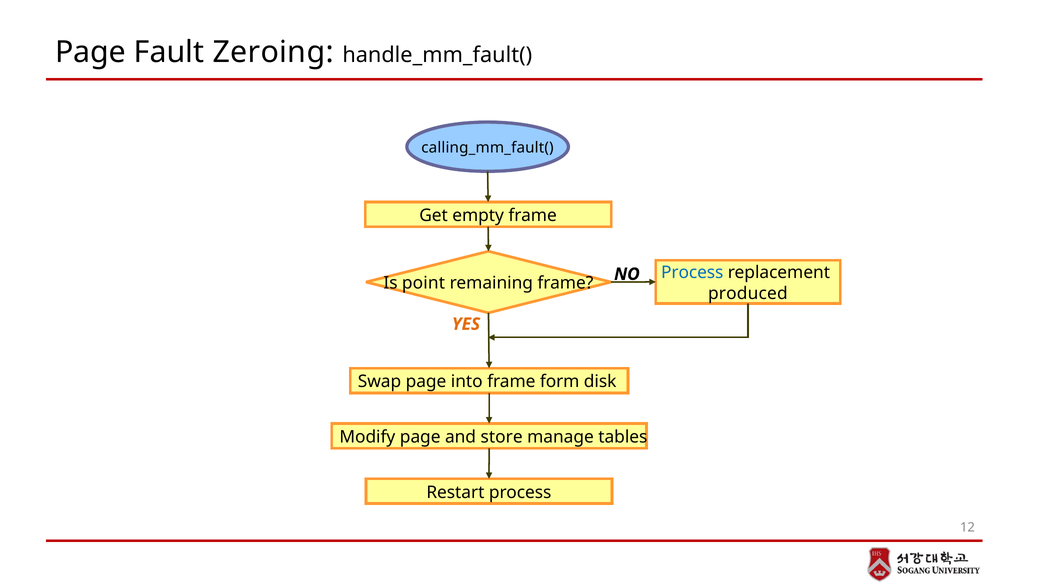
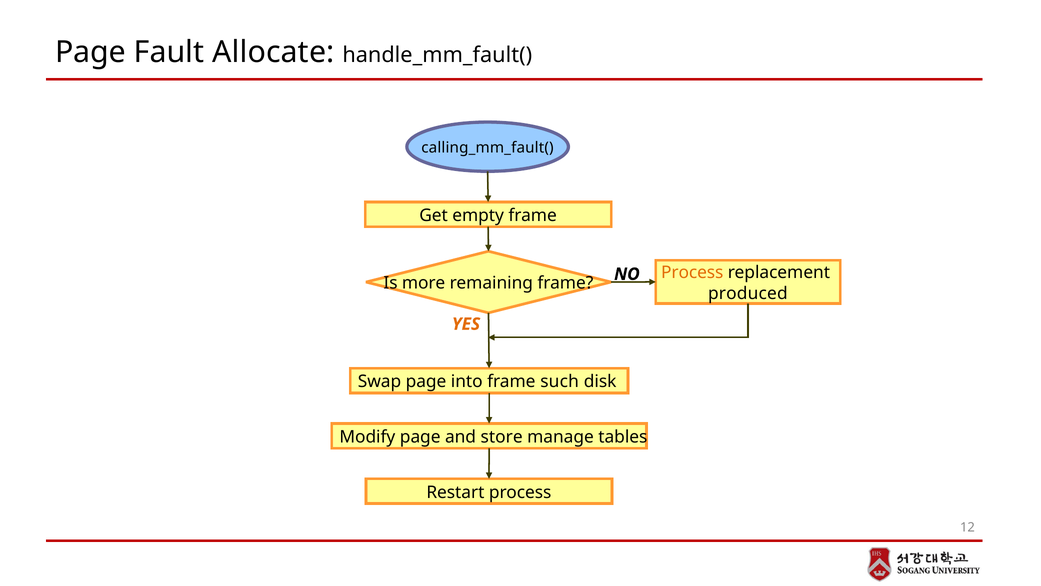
Zeroing: Zeroing -> Allocate
Process at (692, 272) colour: blue -> orange
point: point -> more
form: form -> such
